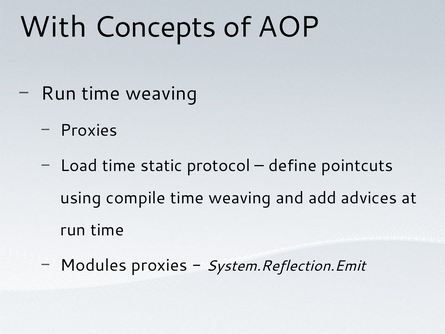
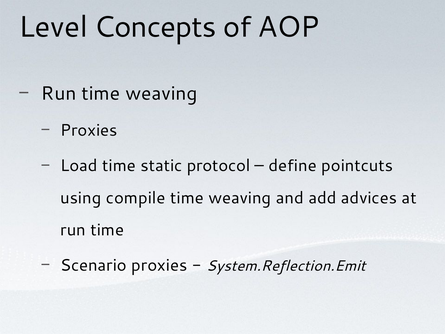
With: With -> Level
Modules: Modules -> Scenario
